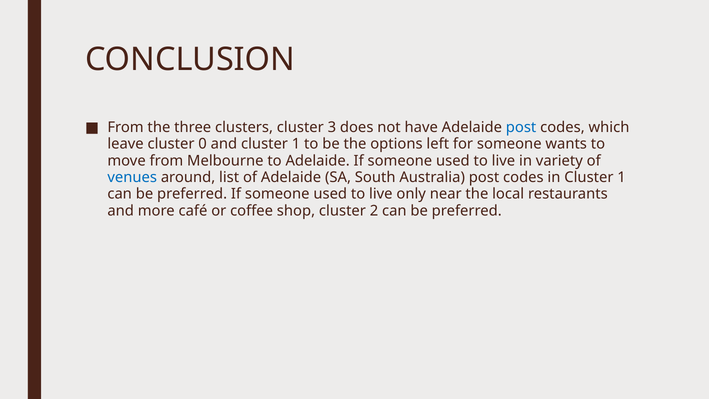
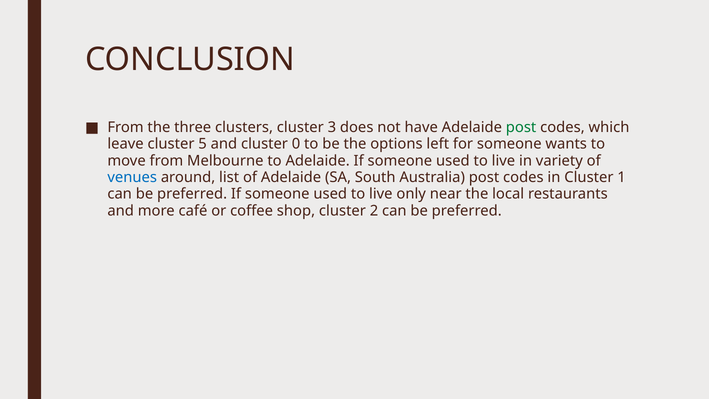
post at (521, 127) colour: blue -> green
0: 0 -> 5
and cluster 1: 1 -> 0
